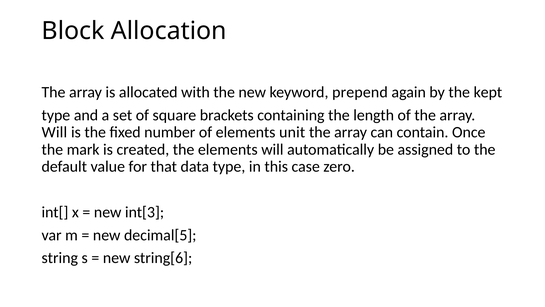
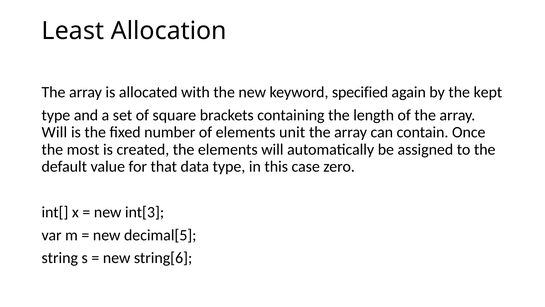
Block: Block -> Least
prepend: prepend -> specified
mark: mark -> most
